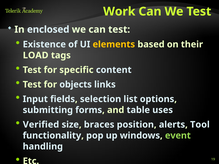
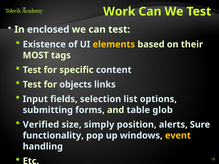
LOAD: LOAD -> MOST
uses: uses -> glob
braces: braces -> simply
Tool: Tool -> Sure
event colour: light green -> yellow
